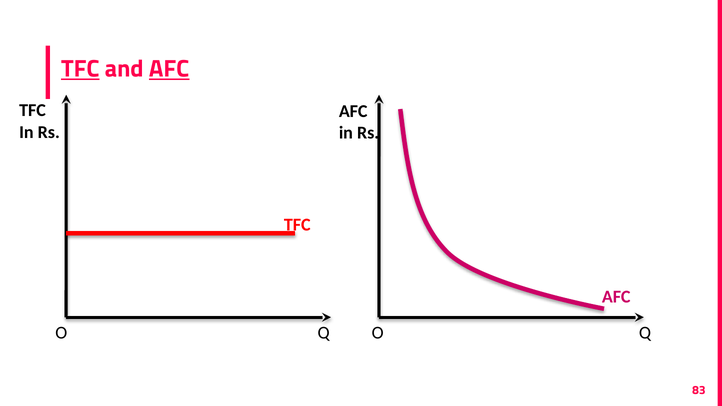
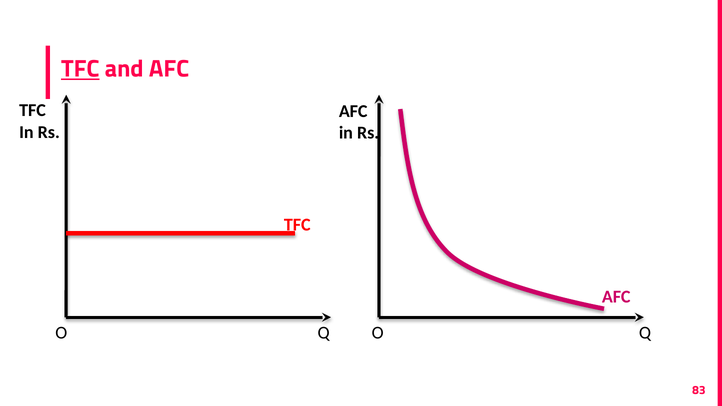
AFC at (169, 69) underline: present -> none
